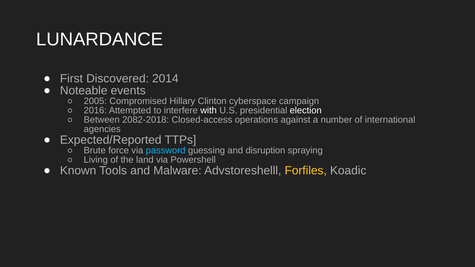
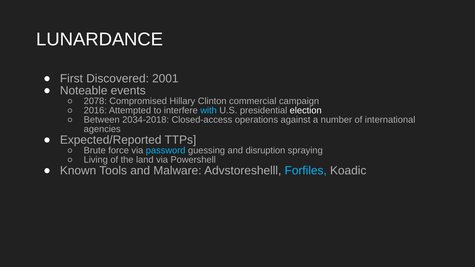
2014: 2014 -> 2001
2005: 2005 -> 2078
cyberspace: cyberspace -> commercial
with colour: white -> light blue
2082-2018: 2082-2018 -> 2034-2018
Forfiles colour: yellow -> light blue
